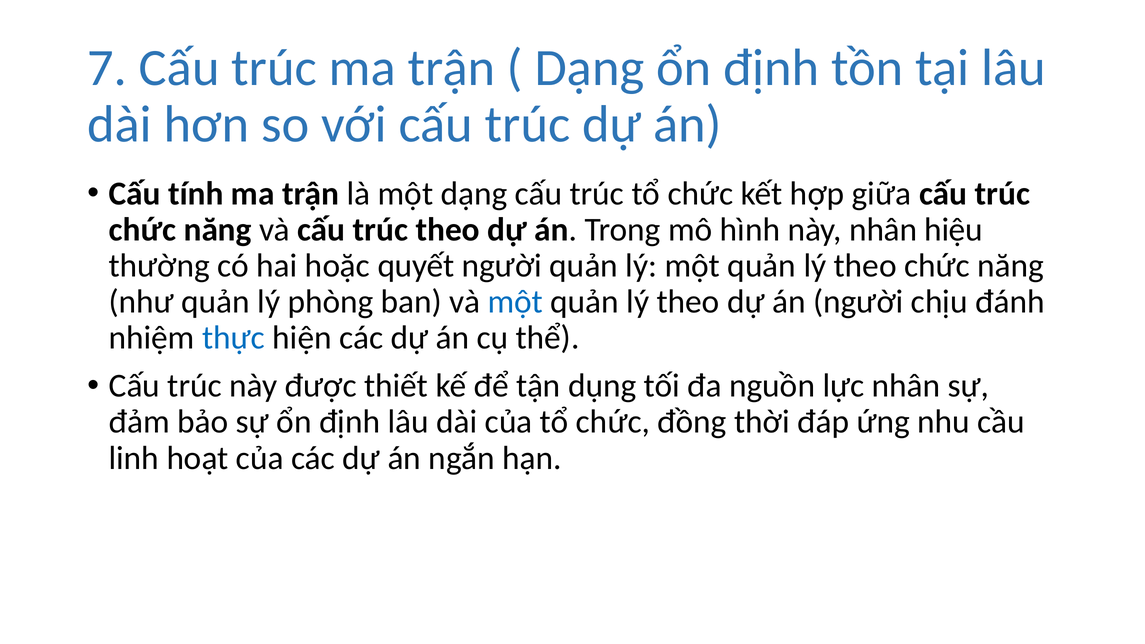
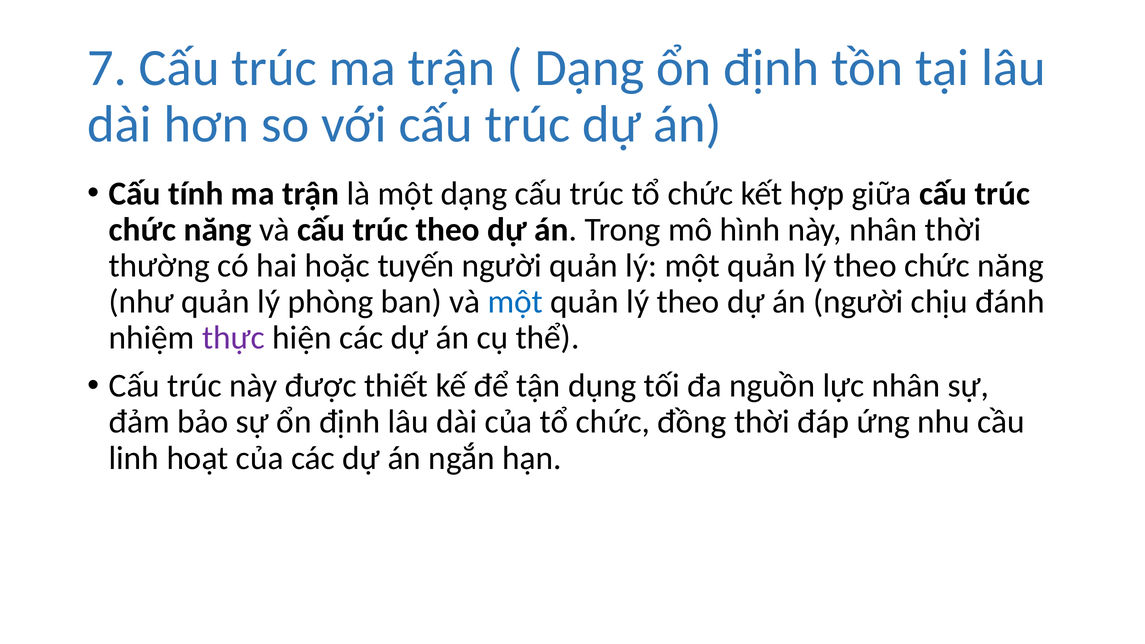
nhân hiệu: hiệu -> thời
quyết: quyết -> tuyến
thực colour: blue -> purple
